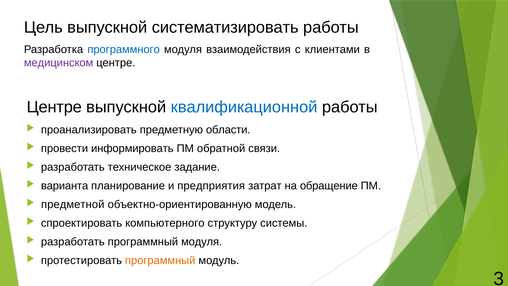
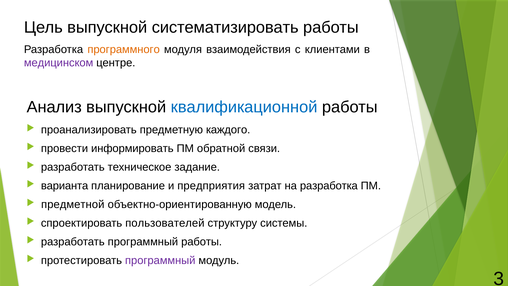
программного colour: blue -> orange
Центре at (54, 107): Центре -> Анализ
области: области -> каждого
на обращение: обращение -> разработка
компьютерного: компьютерного -> пользователей
программный модуля: модуля -> работы
программный at (160, 260) colour: orange -> purple
